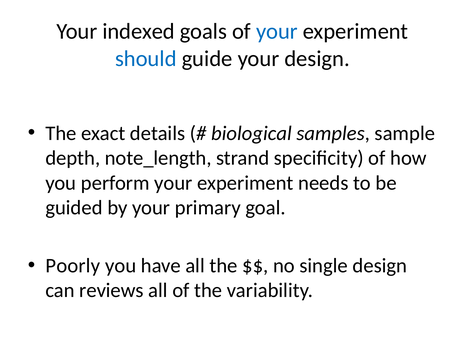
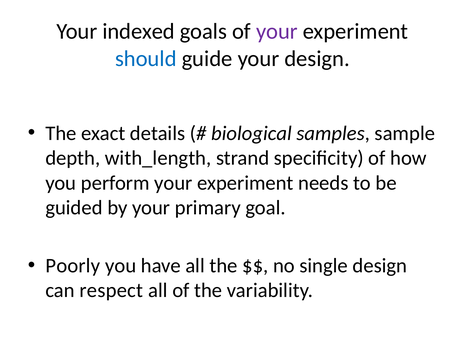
your at (277, 31) colour: blue -> purple
note_length: note_length -> with_length
reviews: reviews -> respect
